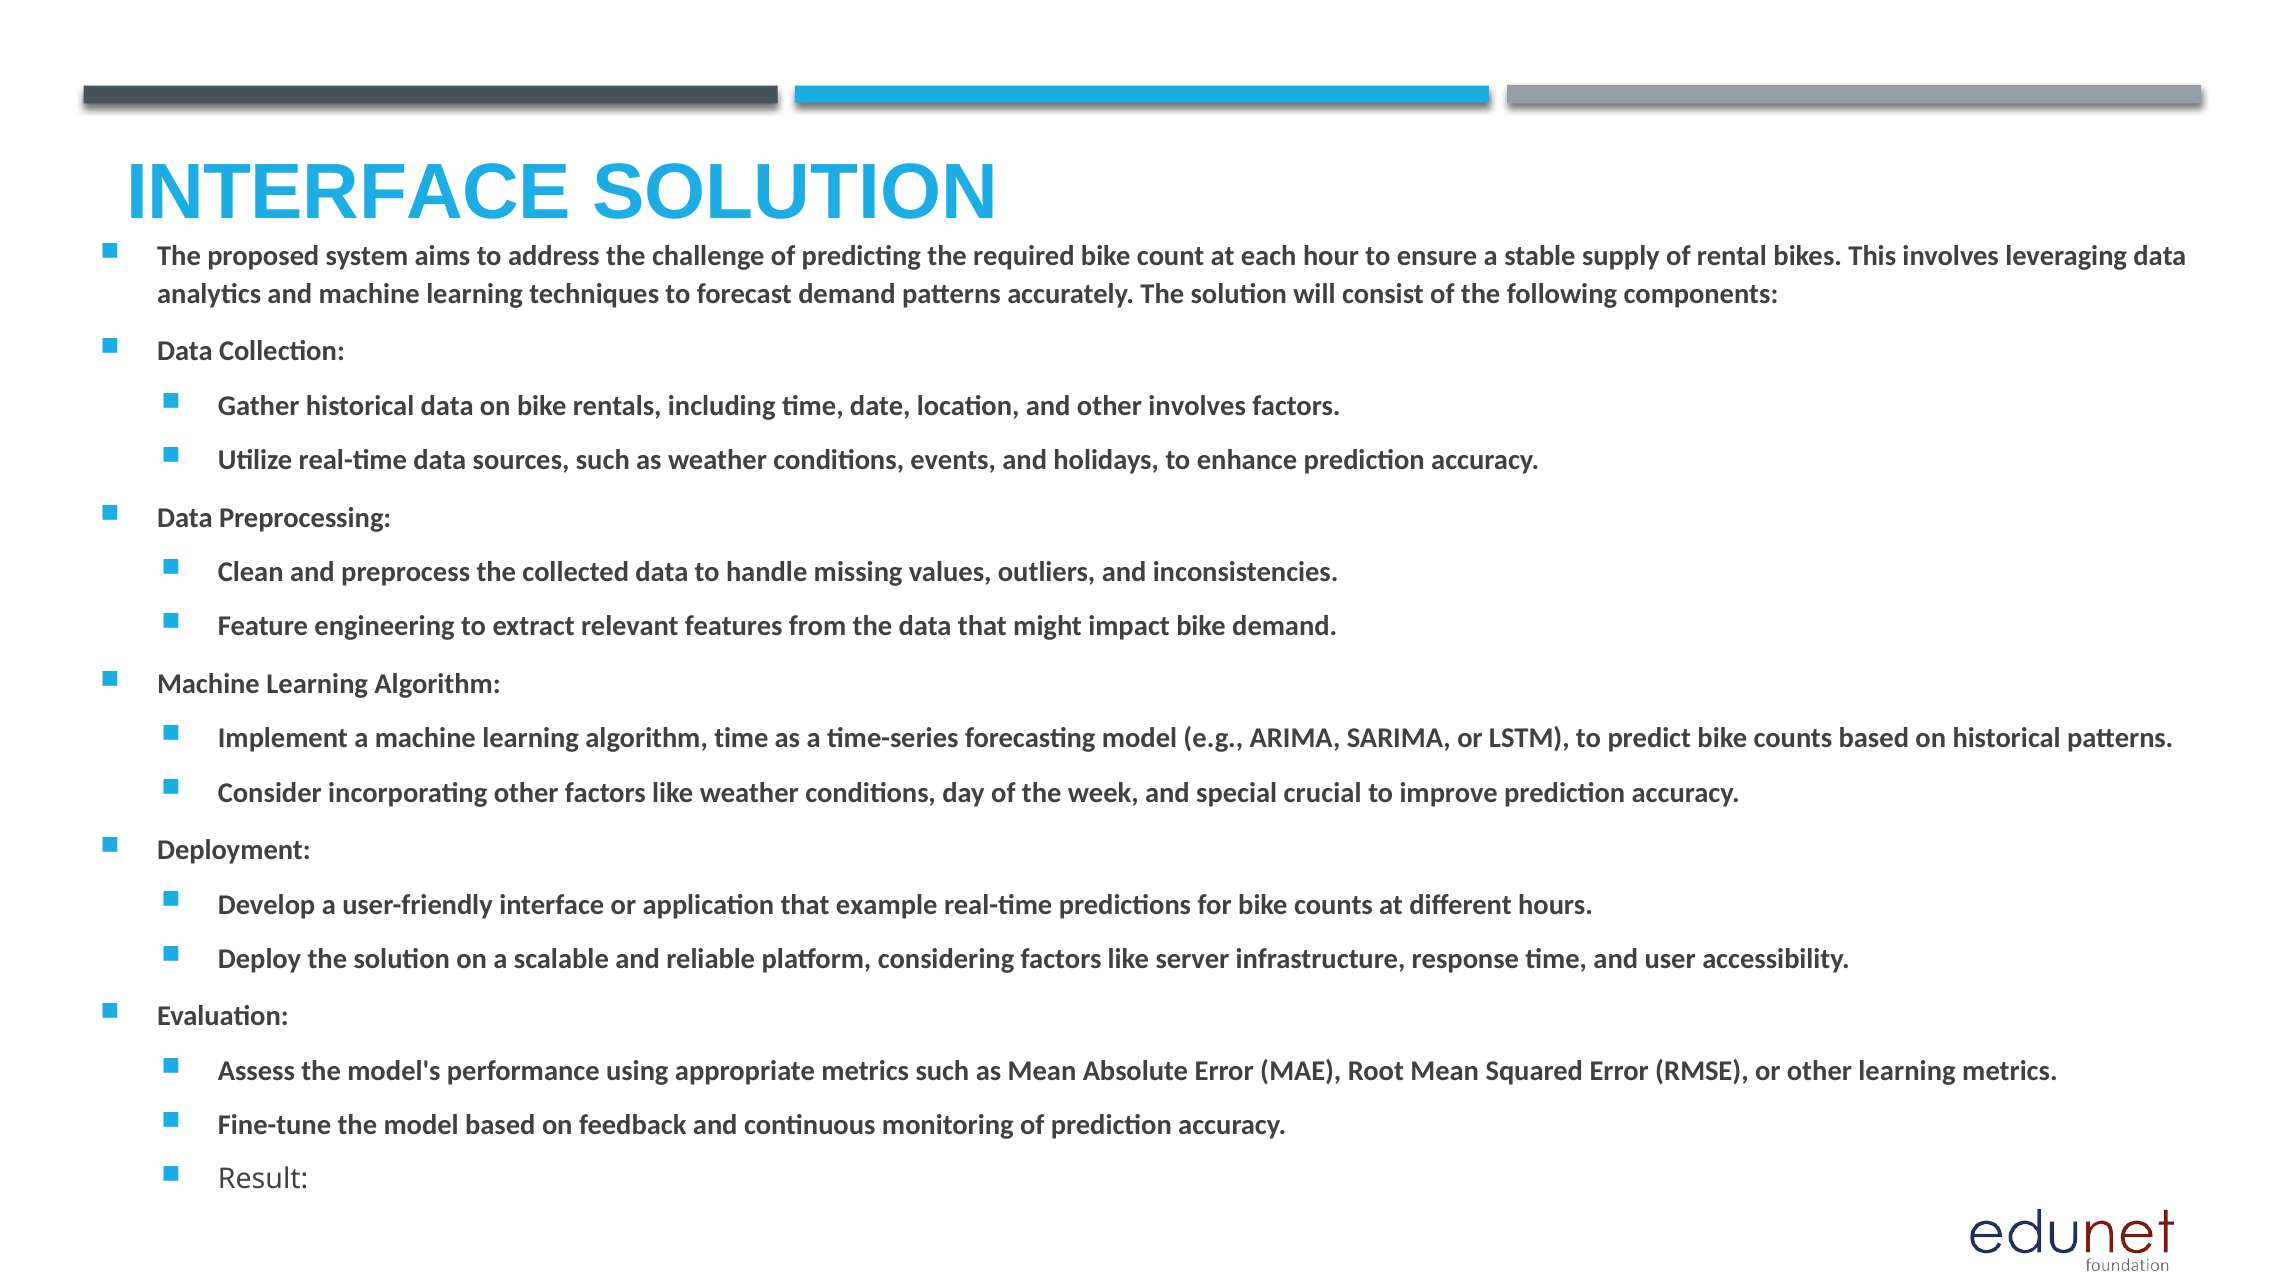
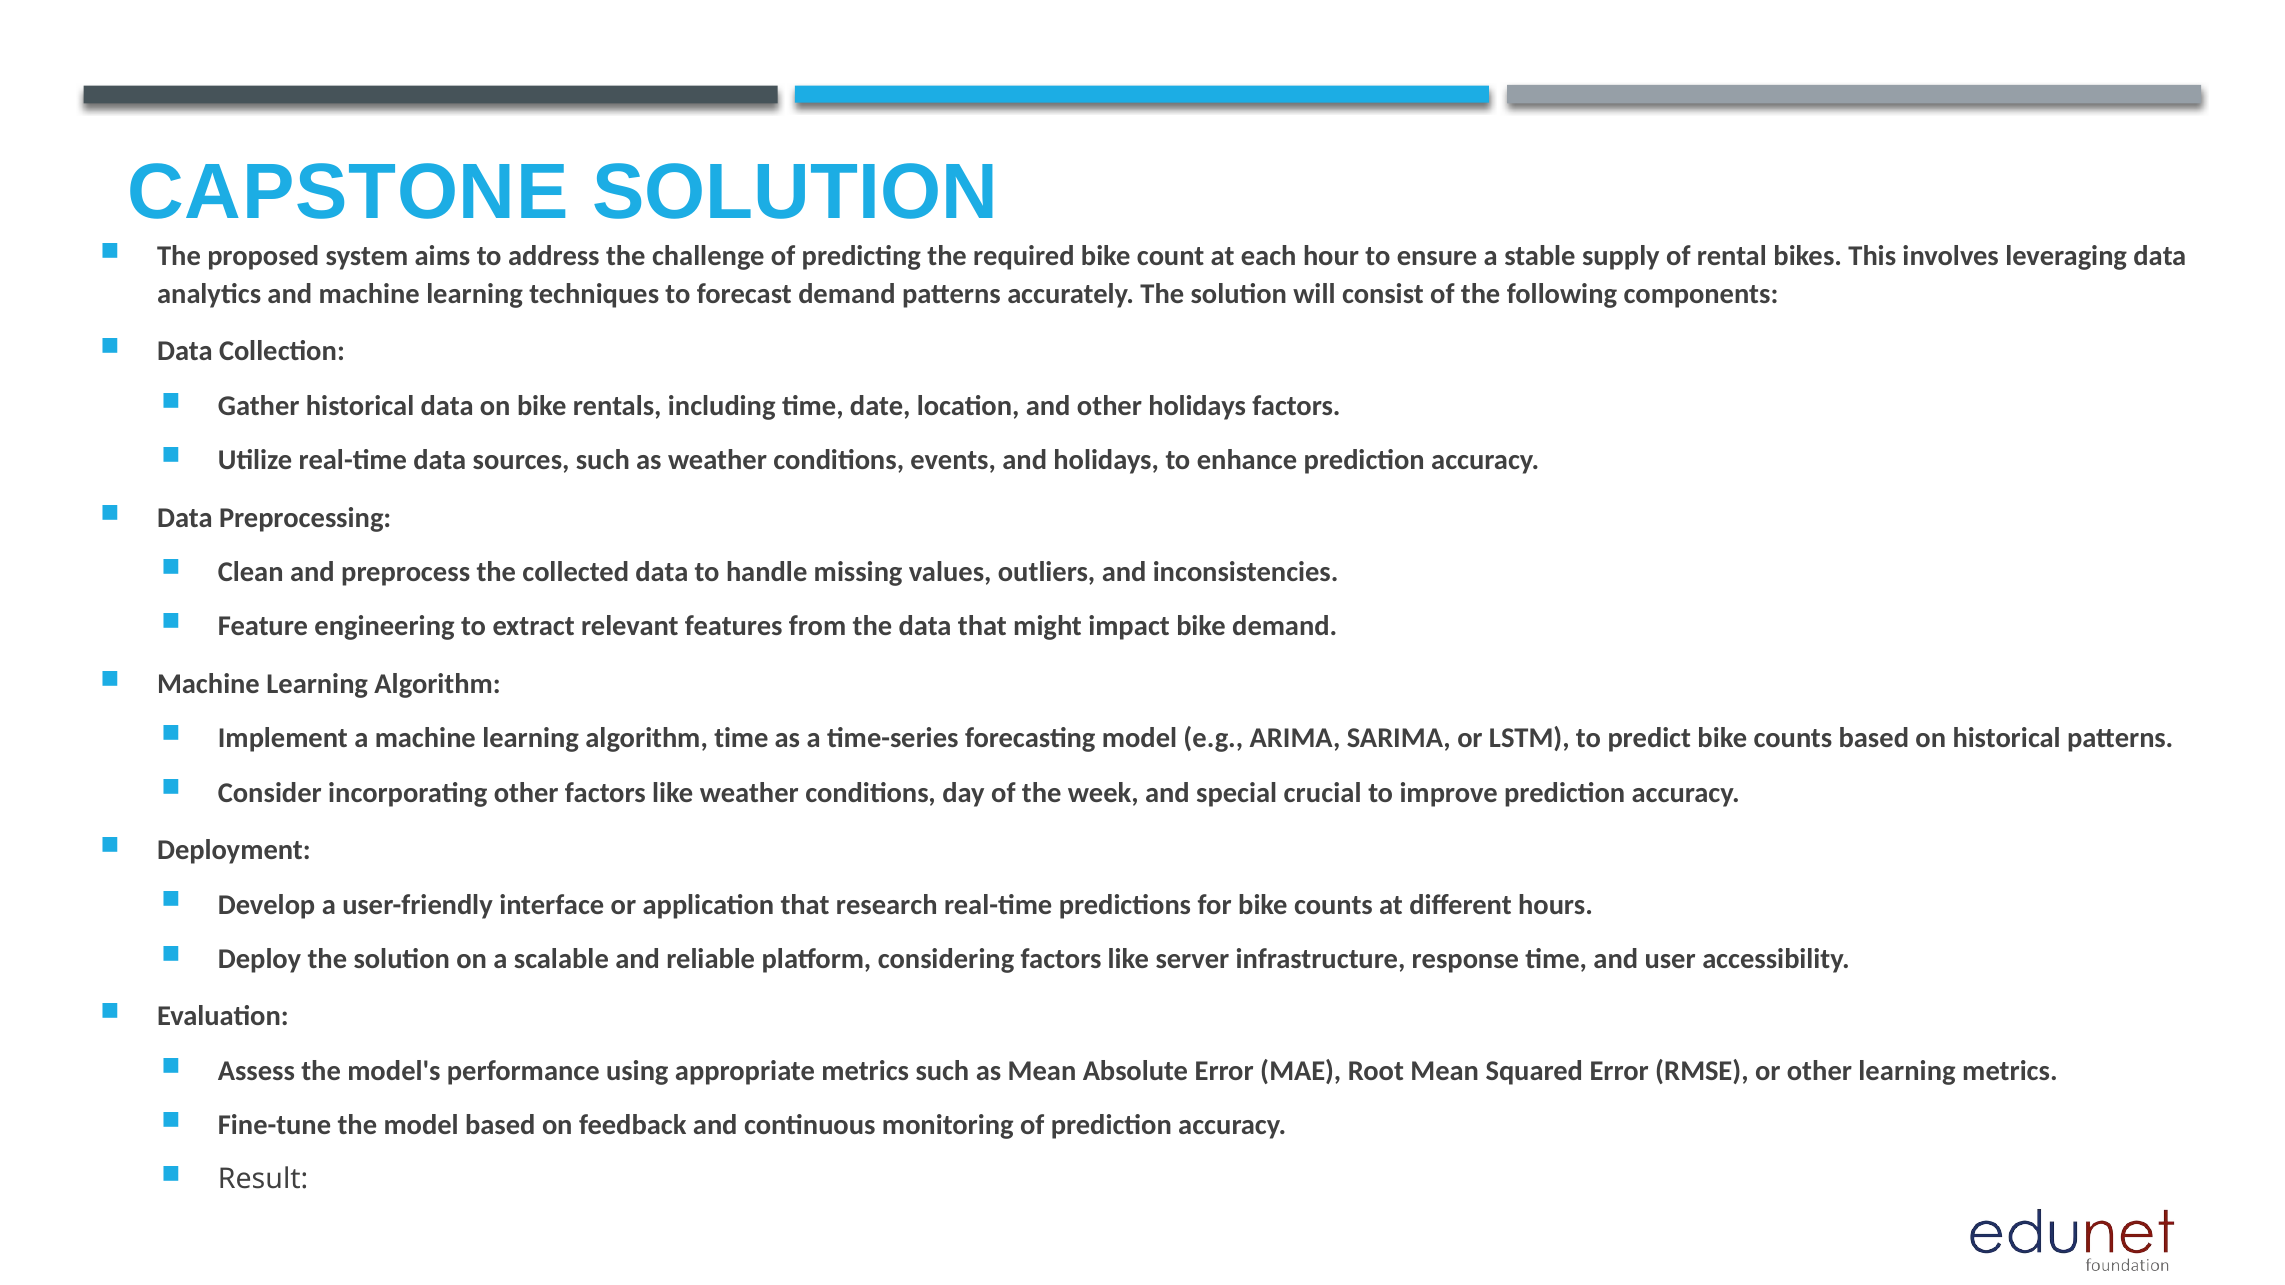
INTERFACE at (349, 193): INTERFACE -> CAPSTONE
other involves: involves -> holidays
example: example -> research
